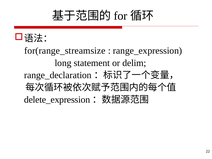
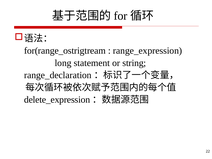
for(range_streamsize: for(range_streamsize -> for(range_ostrigtream
delim: delim -> string
